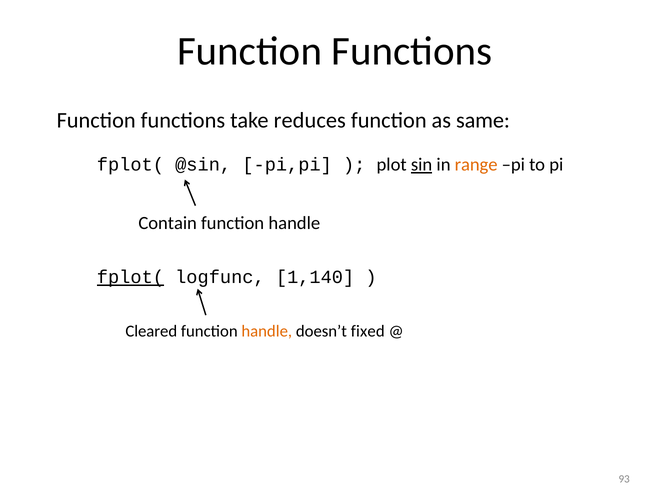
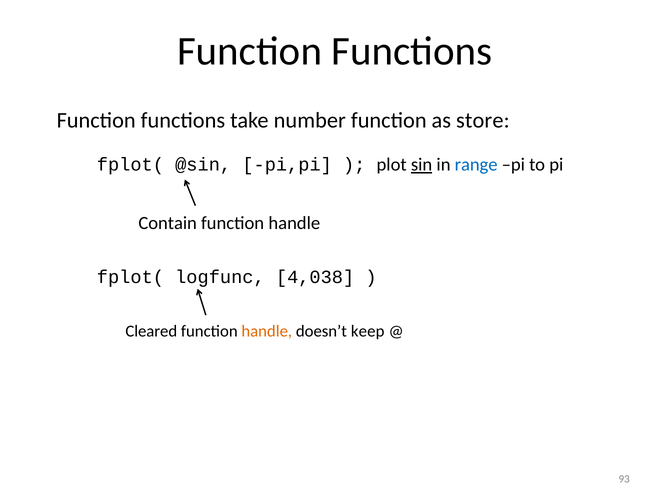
reduces: reduces -> number
same: same -> store
range colour: orange -> blue
fplot( at (130, 278) underline: present -> none
1,140: 1,140 -> 4,038
fixed: fixed -> keep
